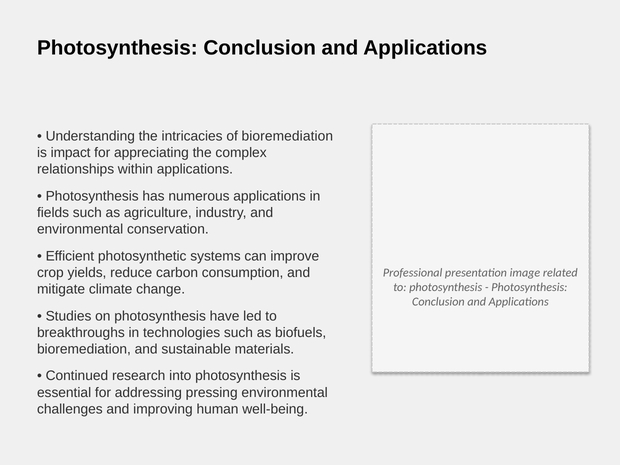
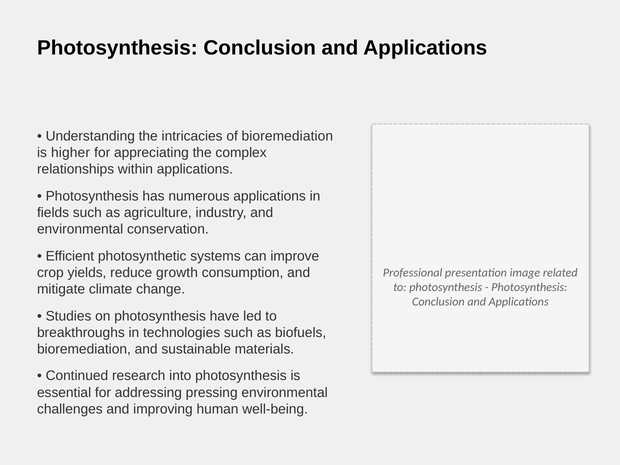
impact: impact -> higher
carbon: carbon -> growth
